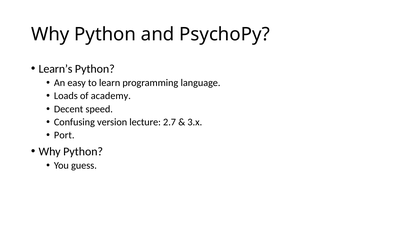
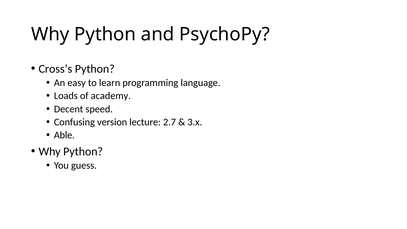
Learn’s: Learn’s -> Cross’s
Port: Port -> Able
